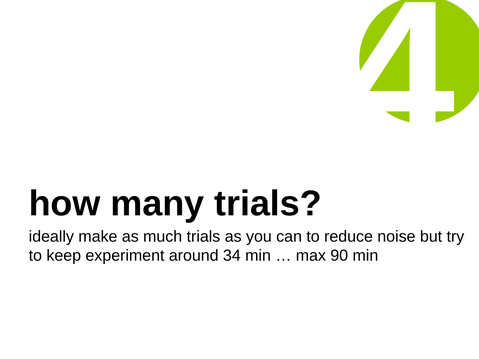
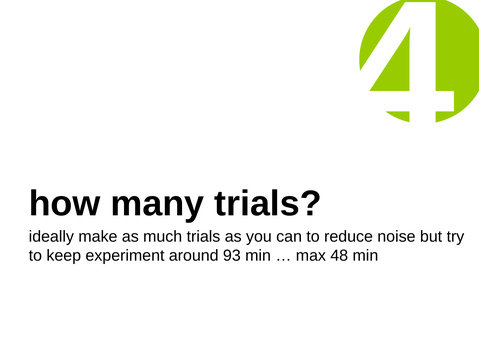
34: 34 -> 93
90: 90 -> 48
